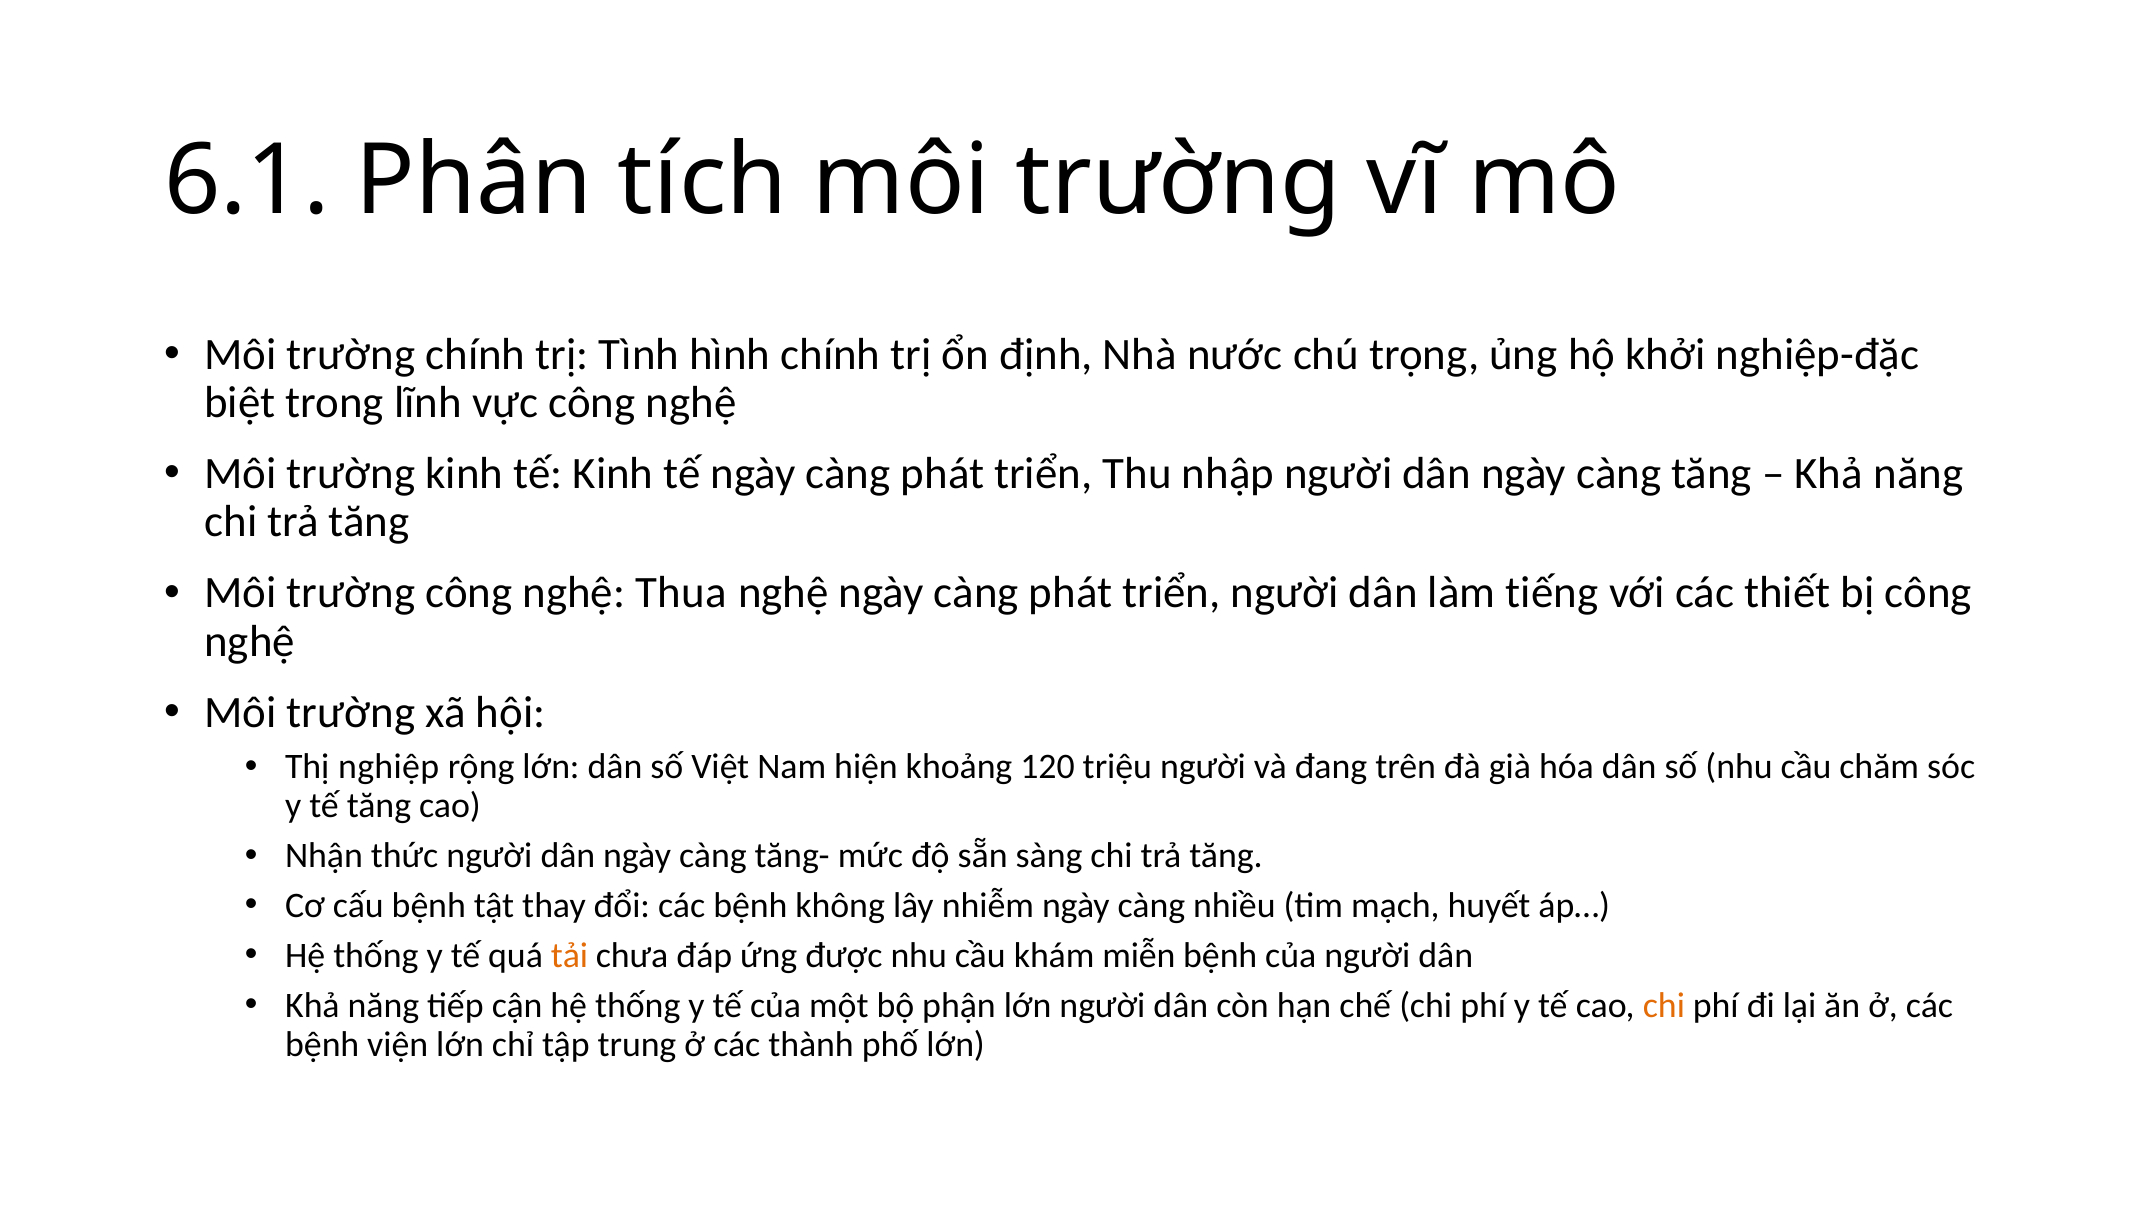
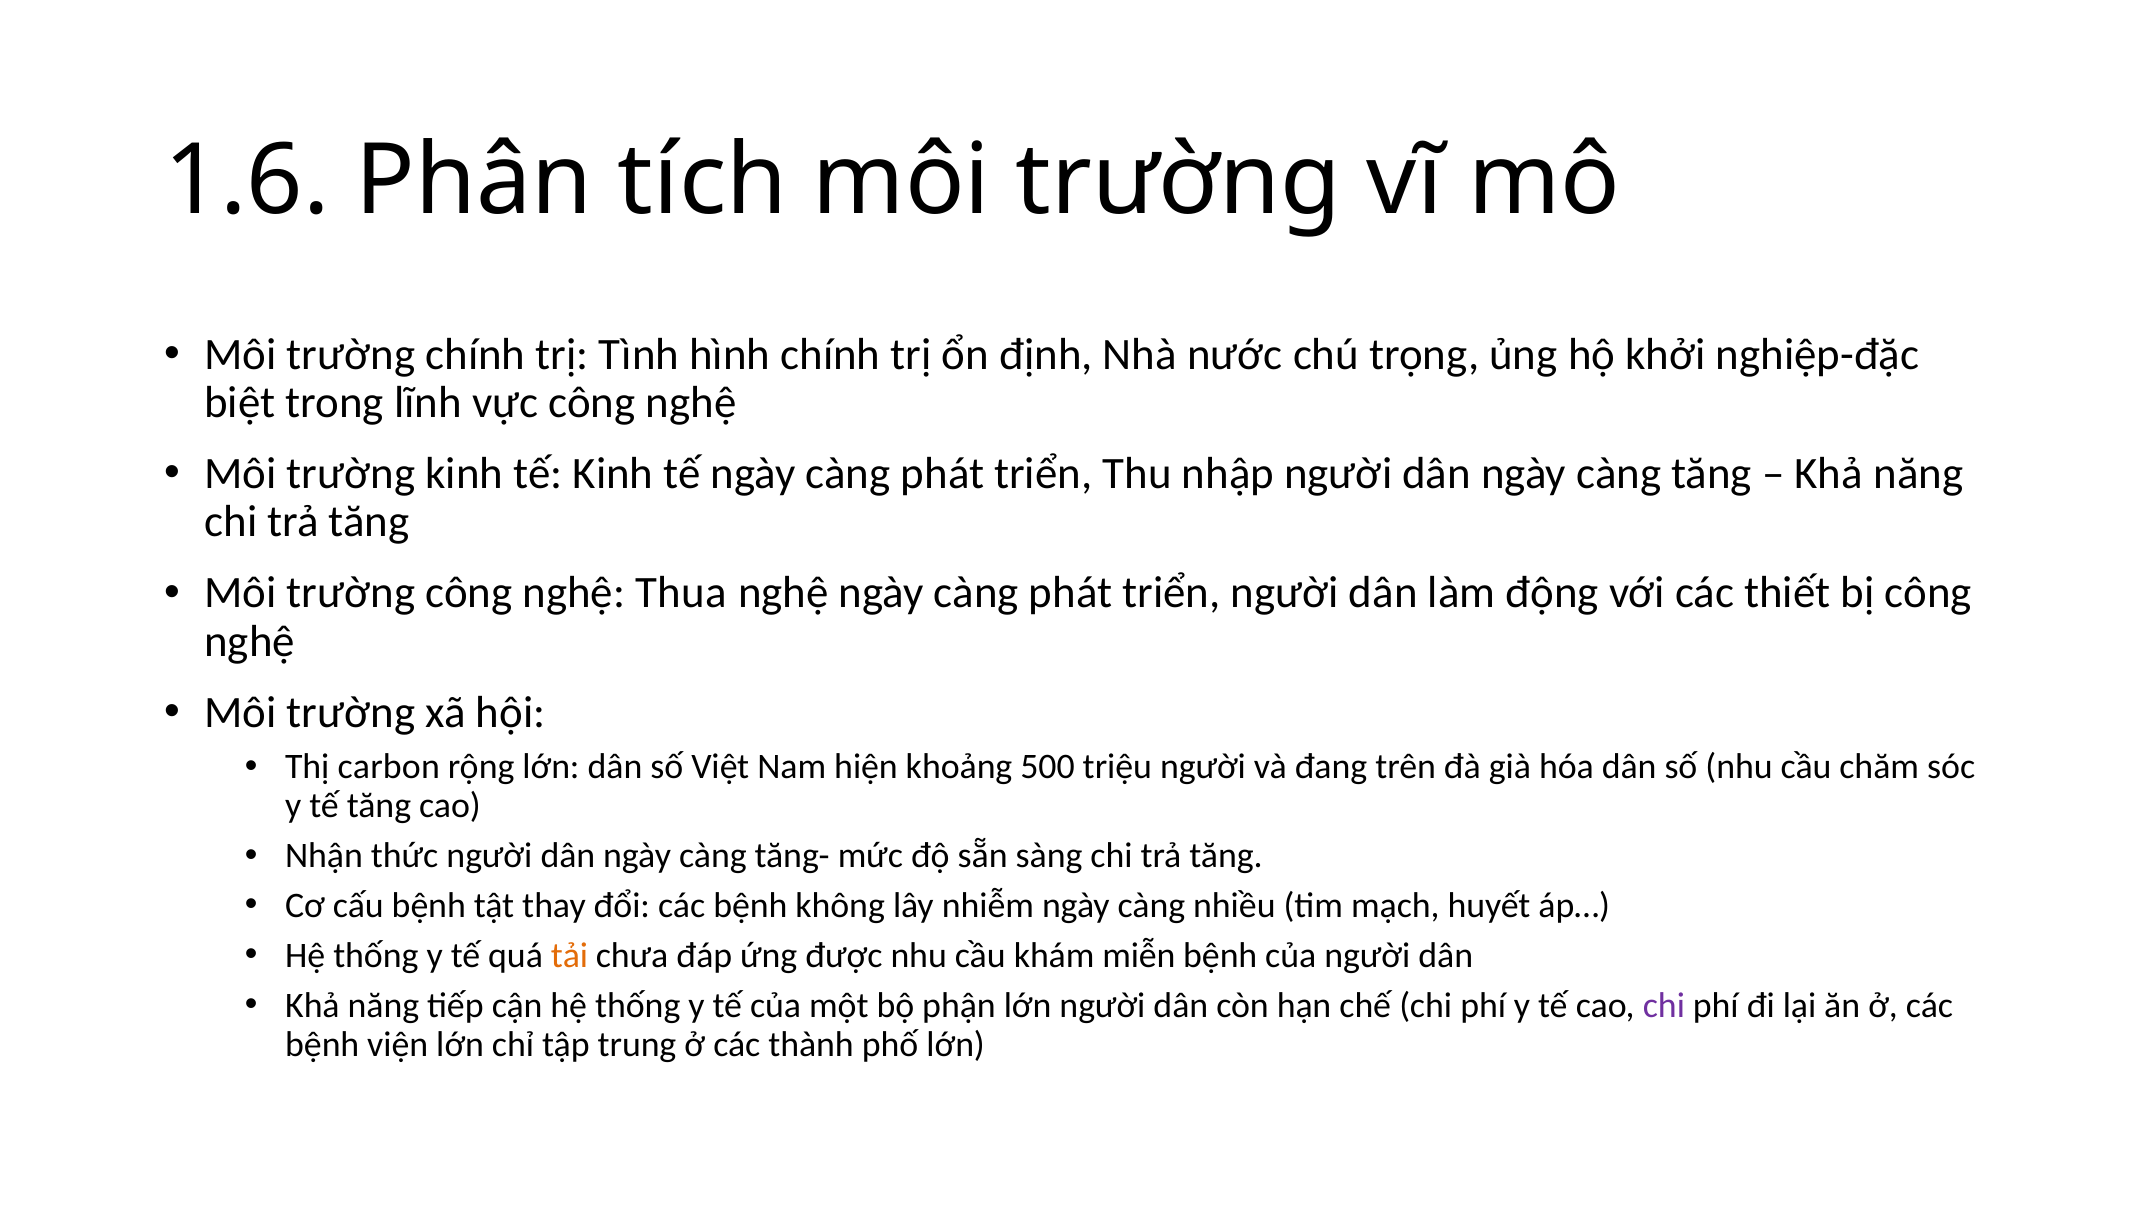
6.1: 6.1 -> 1.6
tiếng: tiếng -> động
nghiệp: nghiệp -> carbon
120: 120 -> 500
chi at (1664, 1006) colour: orange -> purple
